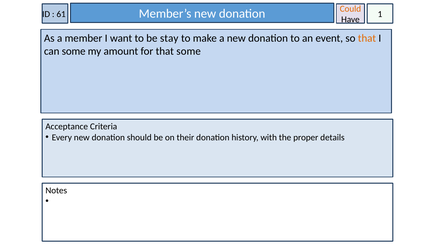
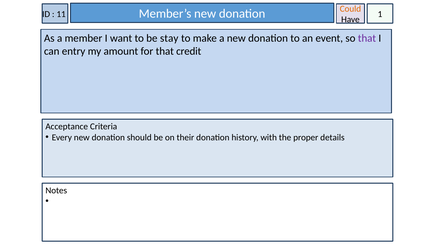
61: 61 -> 11
that at (367, 38) colour: orange -> purple
can some: some -> entry
that some: some -> credit
